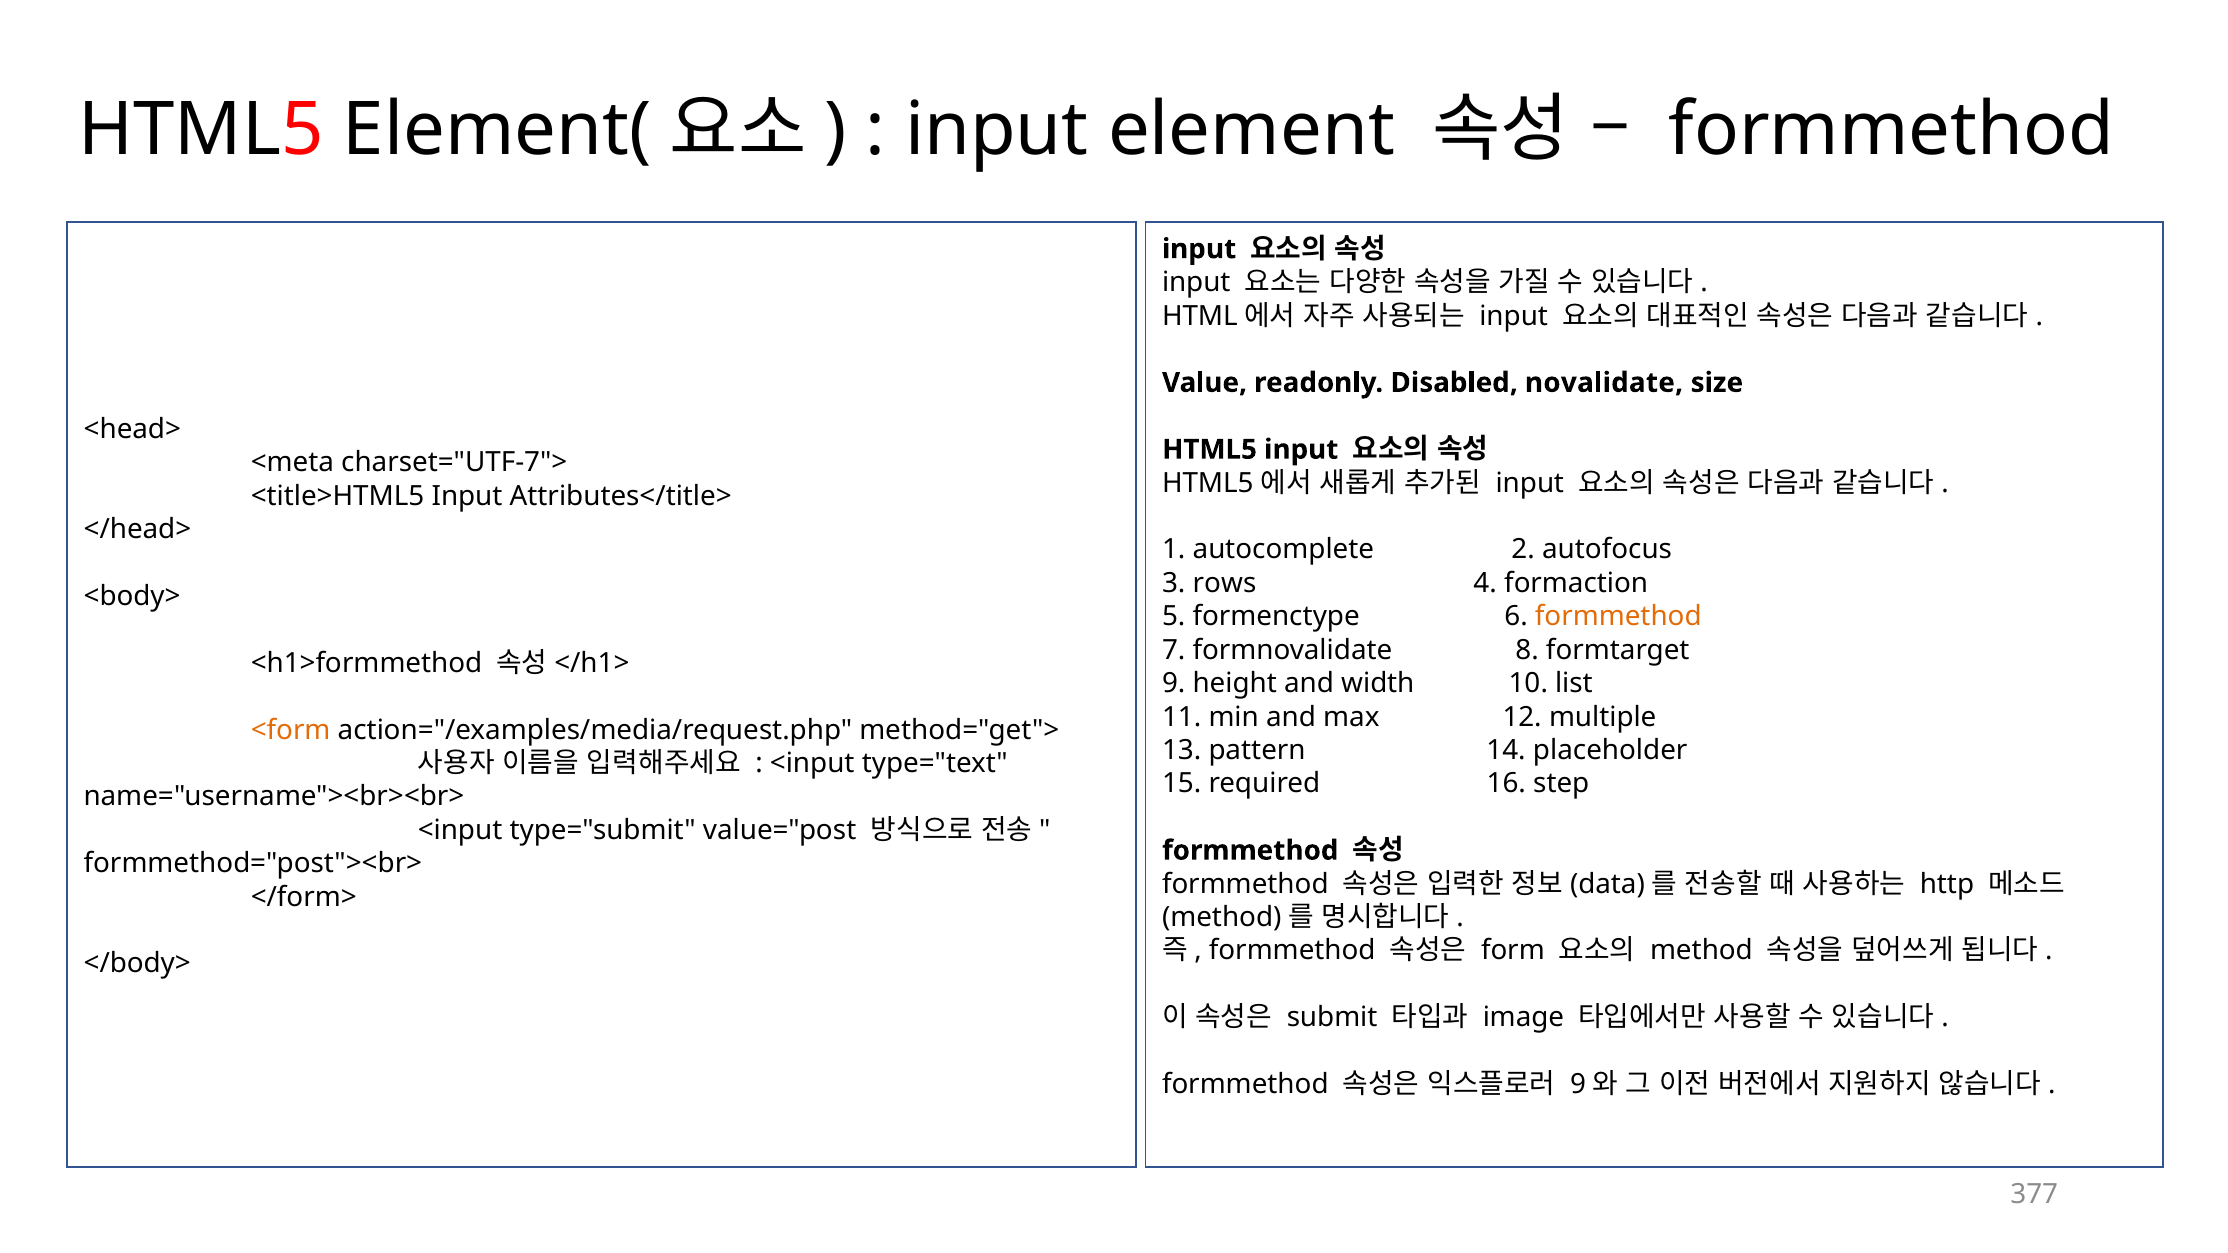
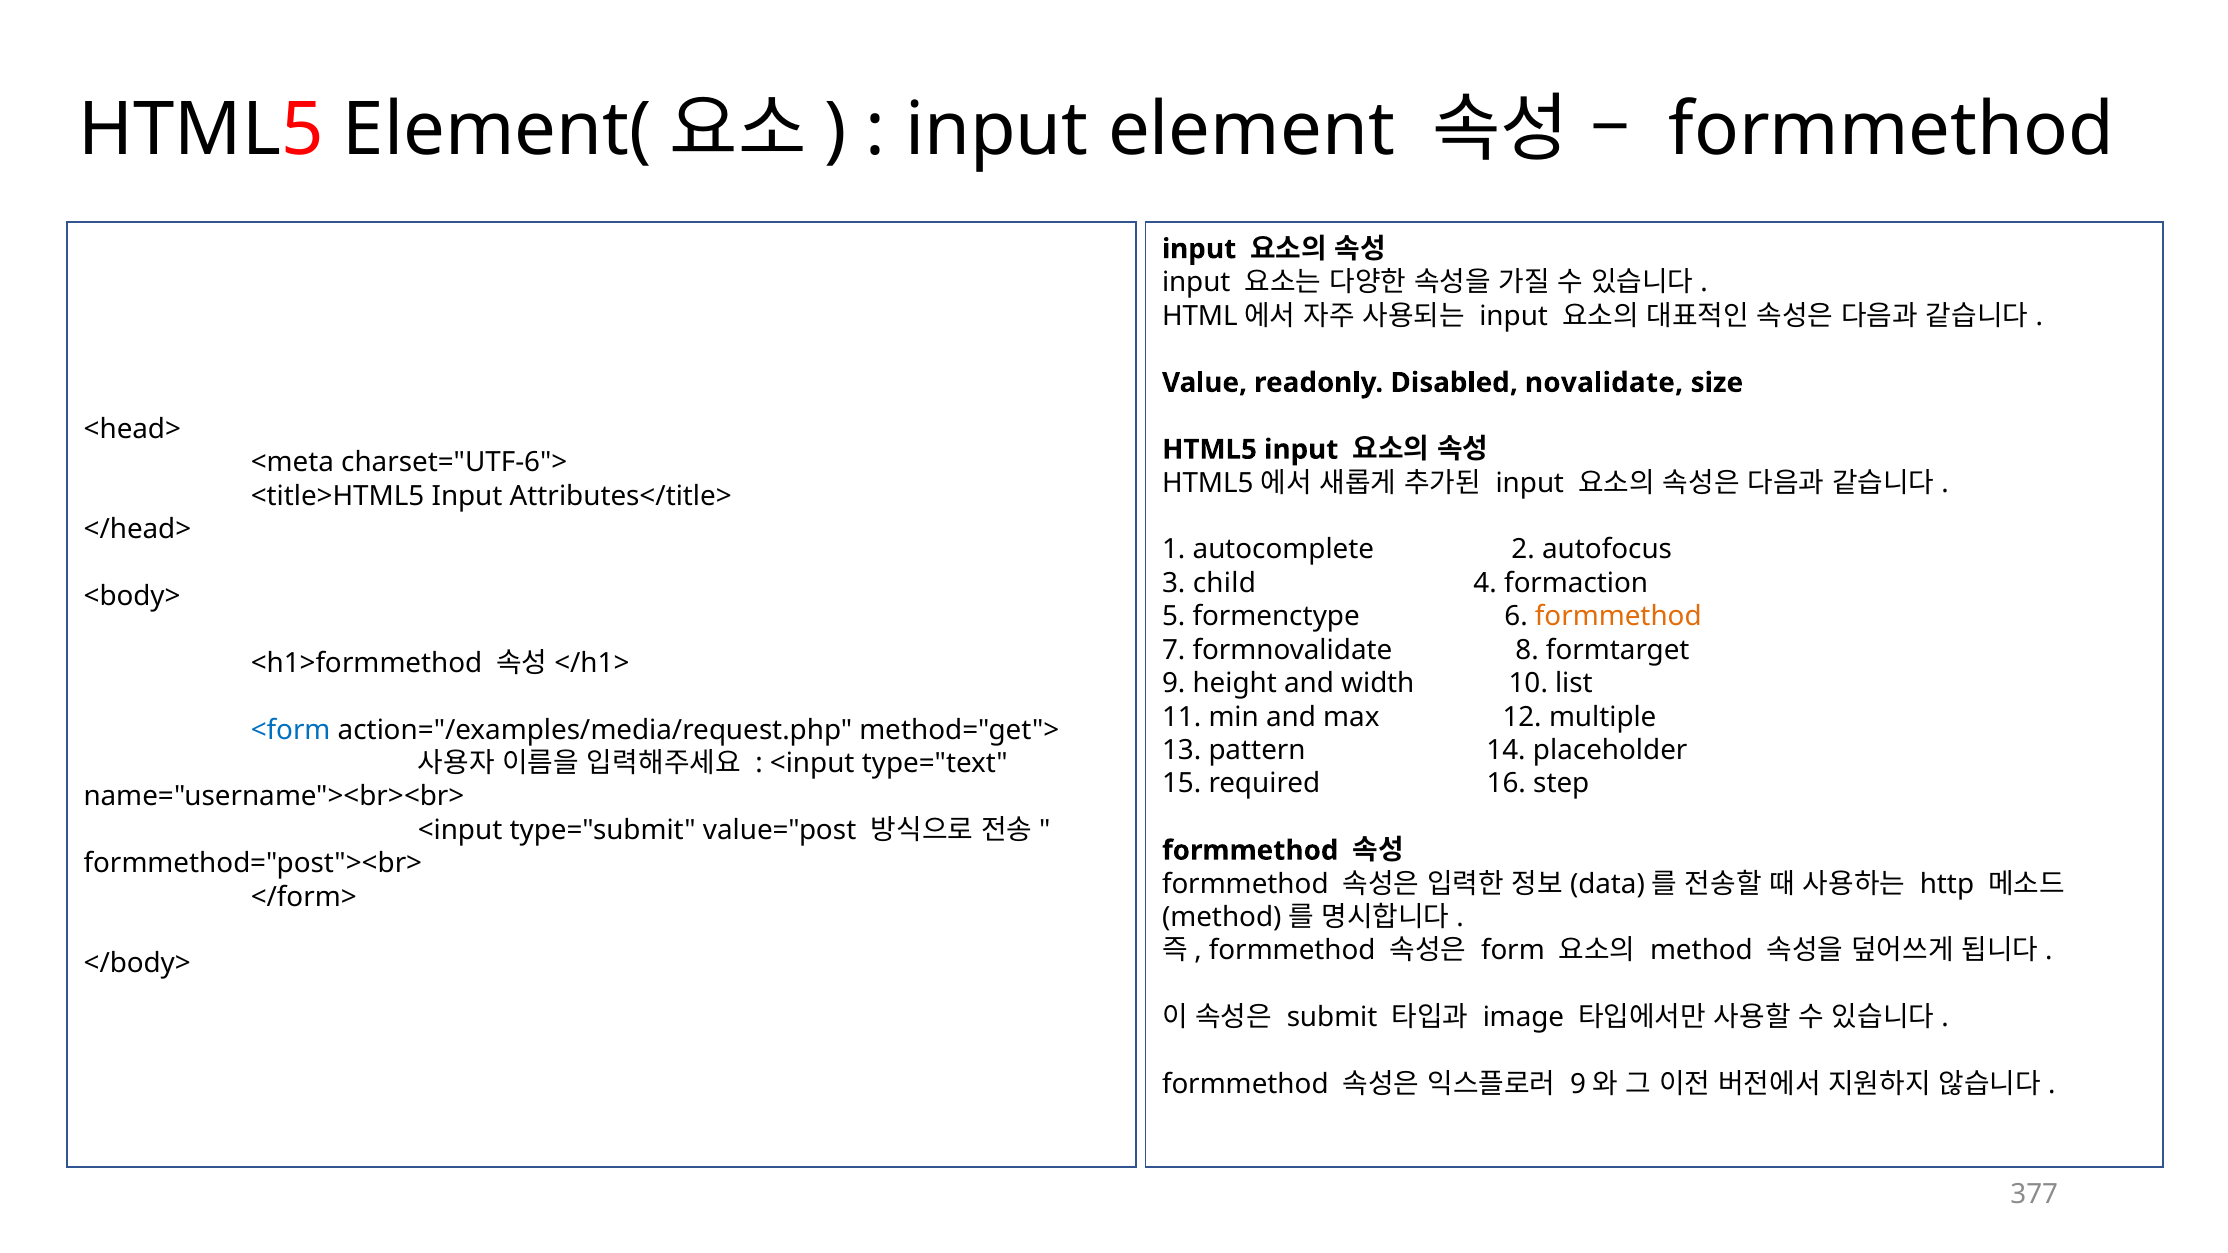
charset="UTF-7">: charset="UTF-7"> -> charset="UTF-6">
rows: rows -> child
<form colour: orange -> blue
